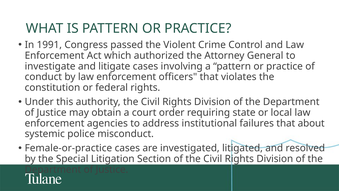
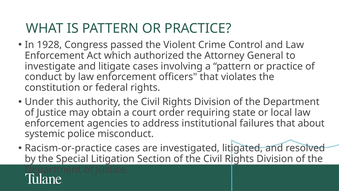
1991: 1991 -> 1928
Female-or-practice: Female-or-practice -> Racism-or-practice
